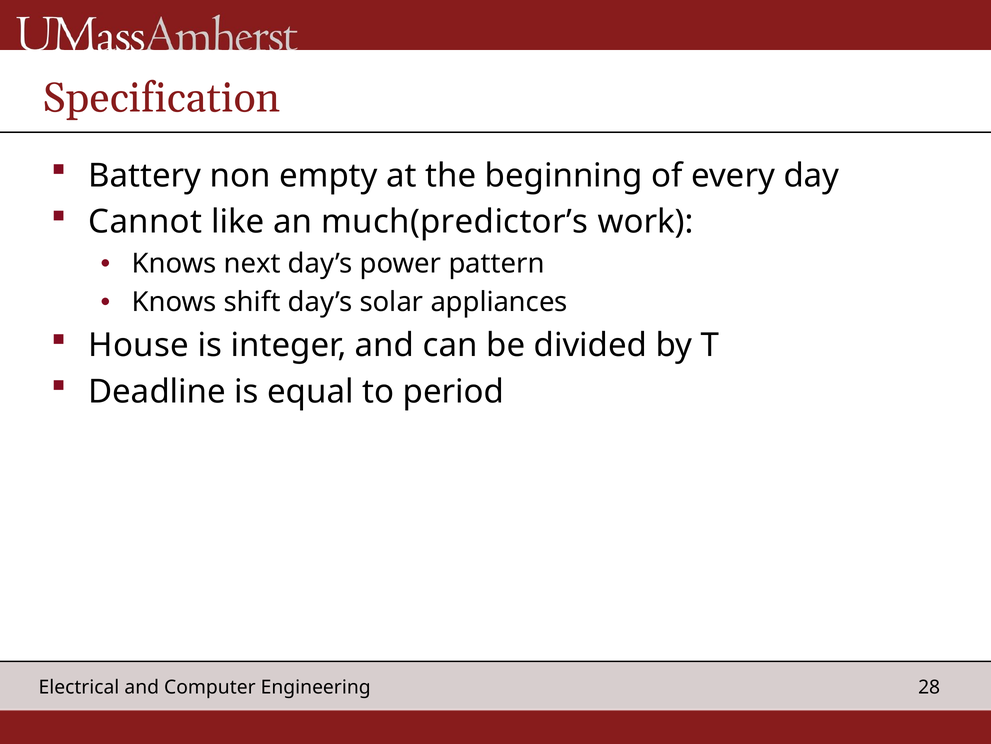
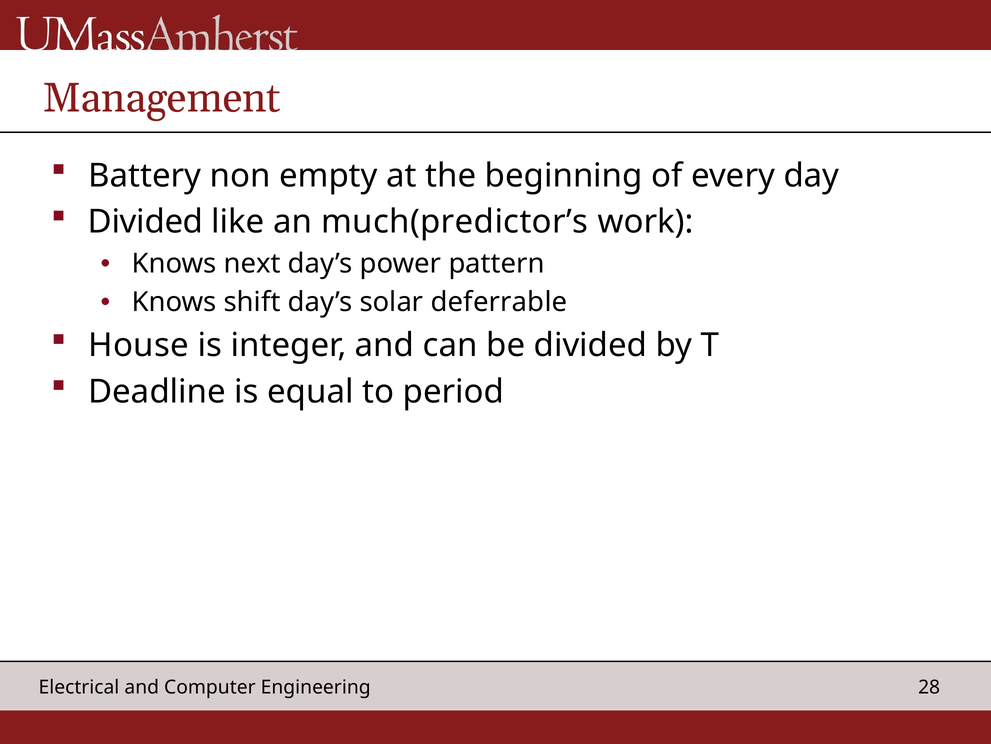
Specification: Specification -> Management
Cannot at (145, 222): Cannot -> Divided
appliances: appliances -> deferrable
